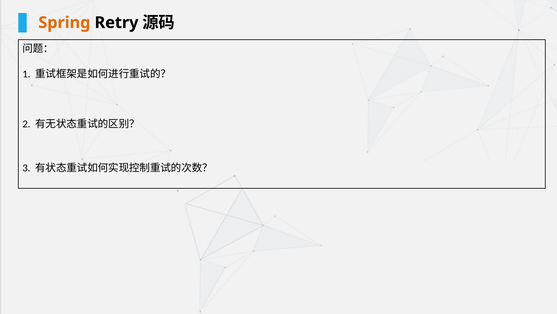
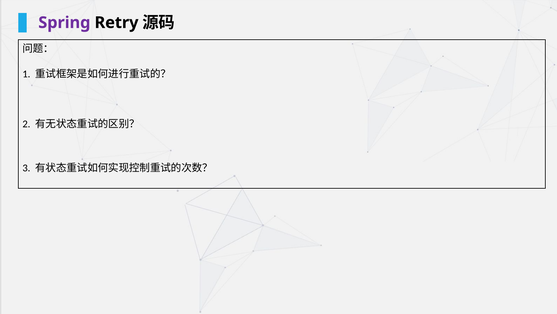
Spring colour: orange -> purple
